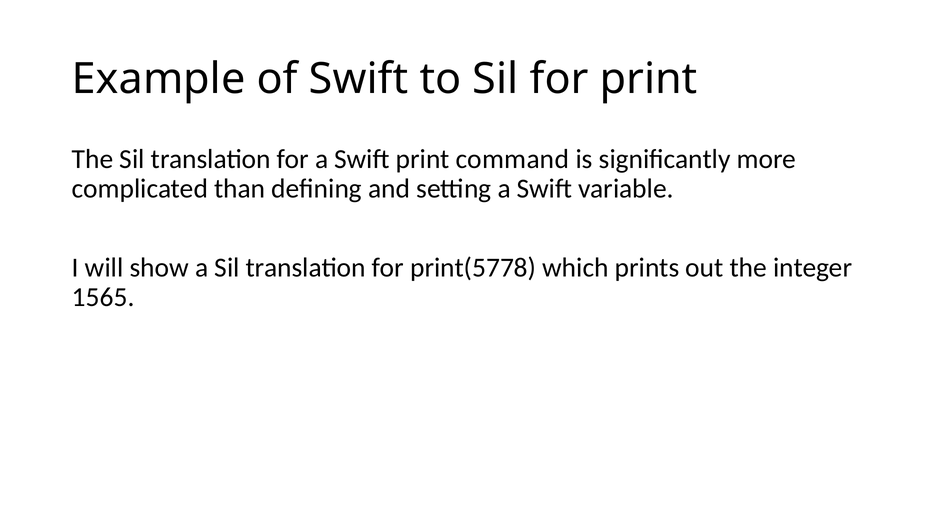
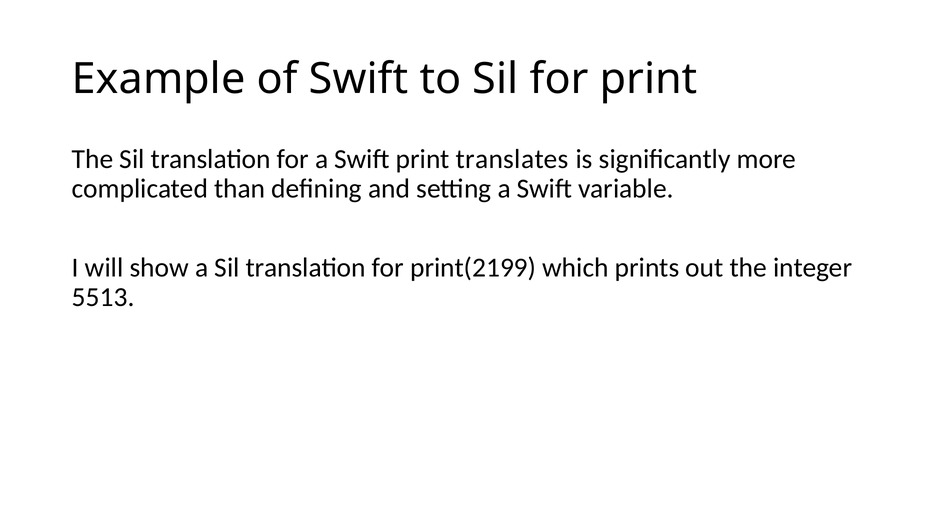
command: command -> translates
print(5778: print(5778 -> print(2199
1565: 1565 -> 5513
